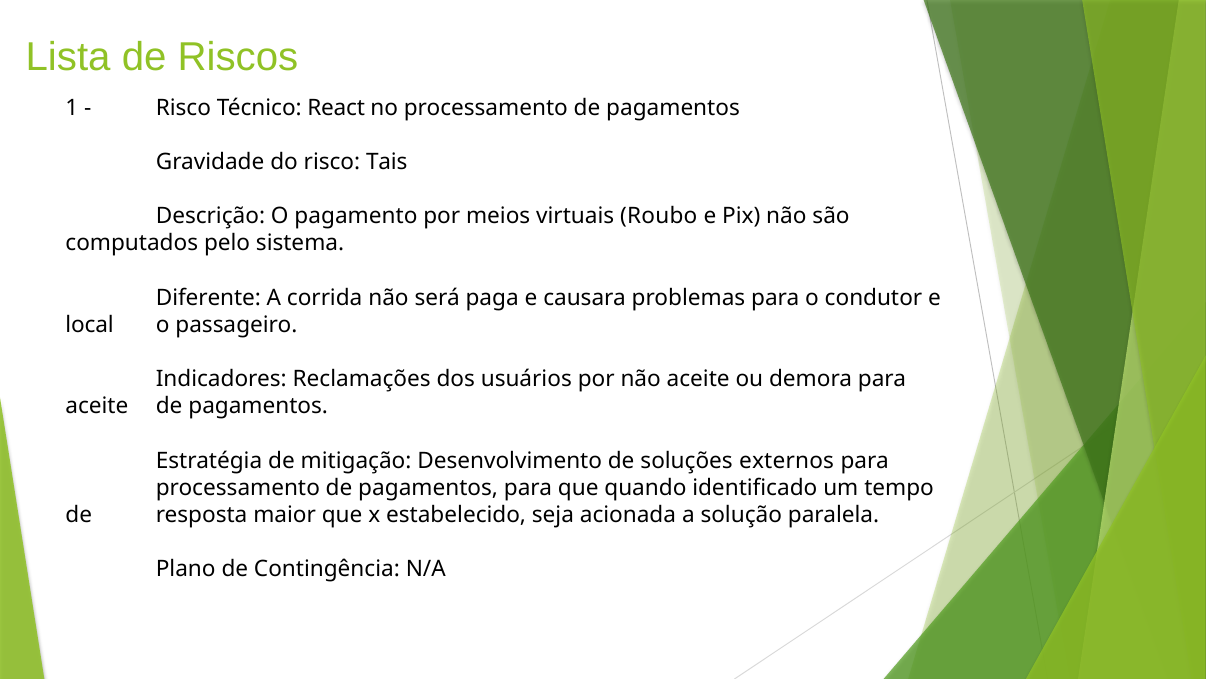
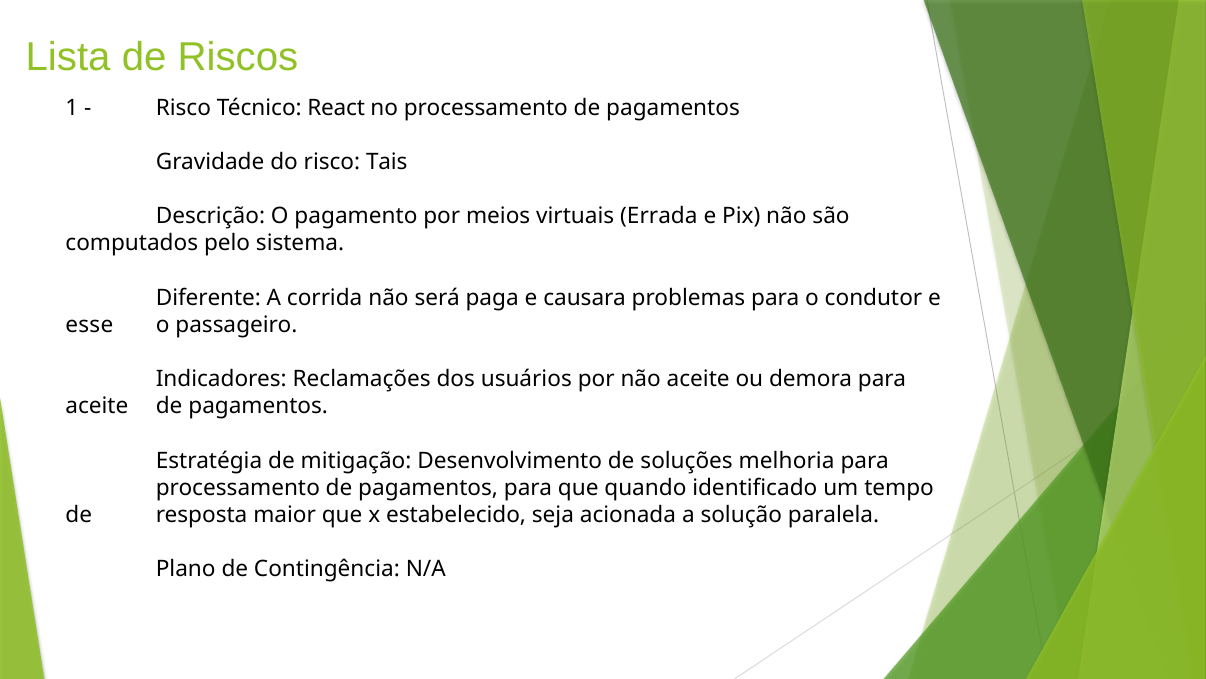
Roubo: Roubo -> Errada
local: local -> esse
externos: externos -> melhoria
